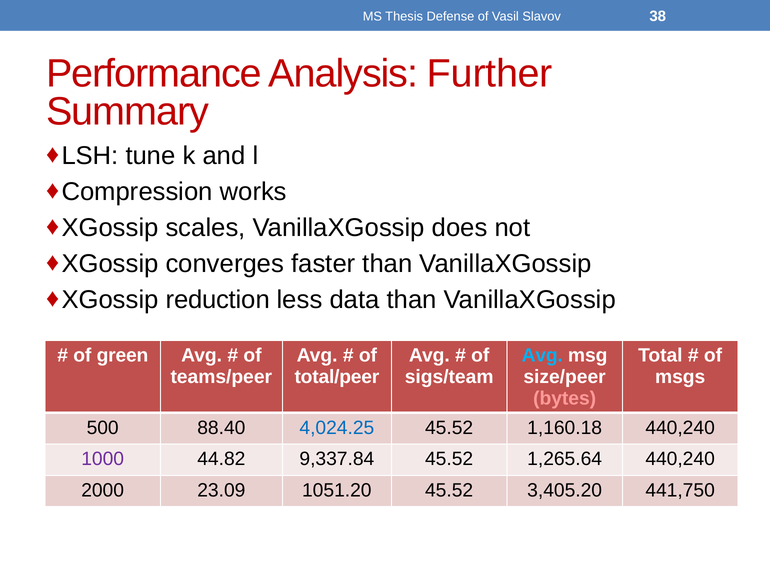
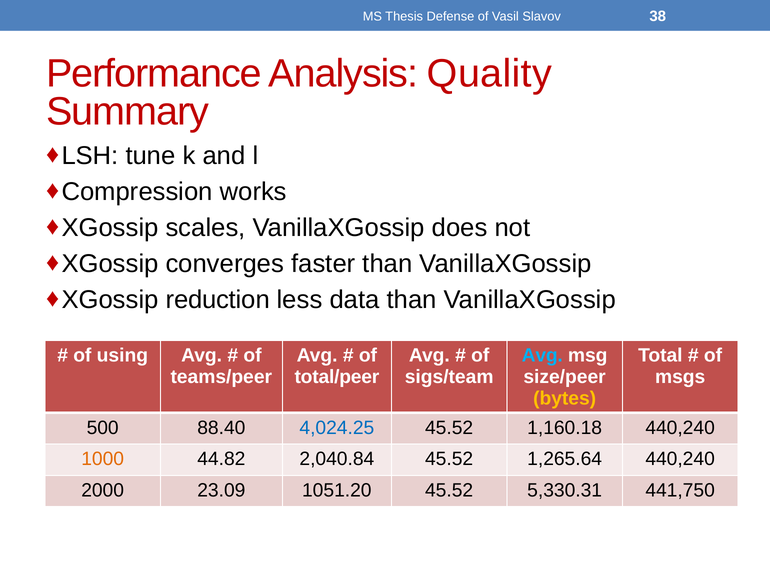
Further: Further -> Quality
green: green -> using
bytes colour: pink -> yellow
1000 colour: purple -> orange
9,337.84: 9,337.84 -> 2,040.84
3,405.20: 3,405.20 -> 5,330.31
